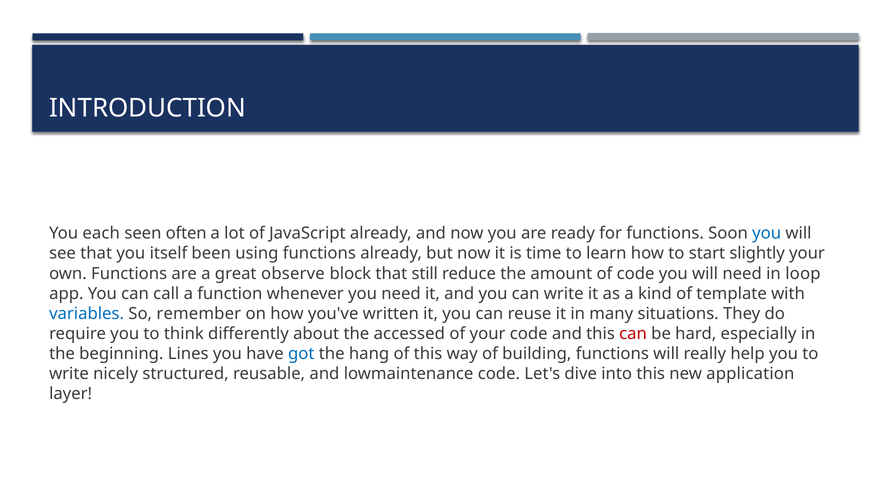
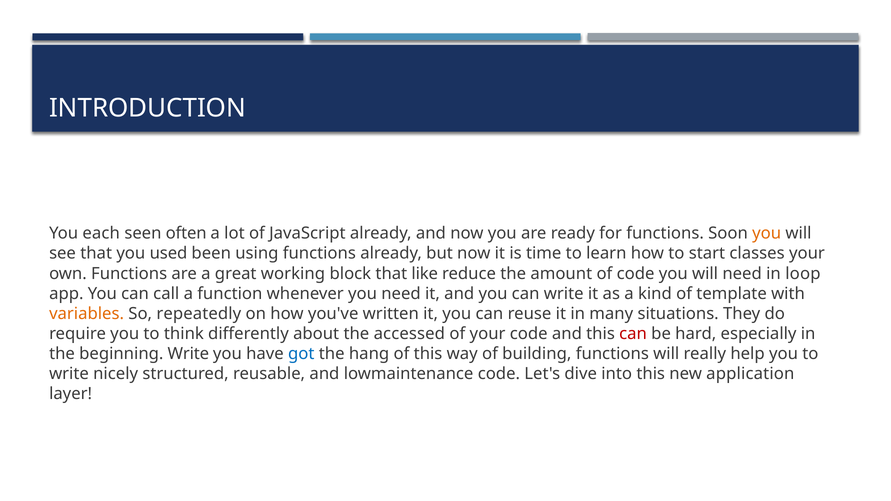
you at (767, 234) colour: blue -> orange
itself: itself -> used
slightly: slightly -> classes
observe: observe -> working
still: still -> like
variables colour: blue -> orange
remember: remember -> repeatedly
beginning Lines: Lines -> Write
